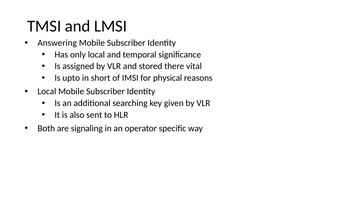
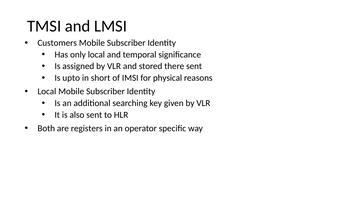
Answering: Answering -> Customers
there vital: vital -> sent
signaling: signaling -> registers
